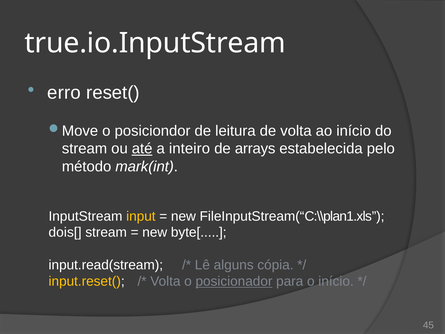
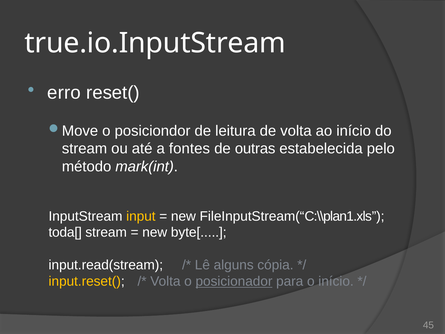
até underline: present -> none
inteiro: inteiro -> fontes
arrays: arrays -> outras
dois[: dois[ -> toda[
